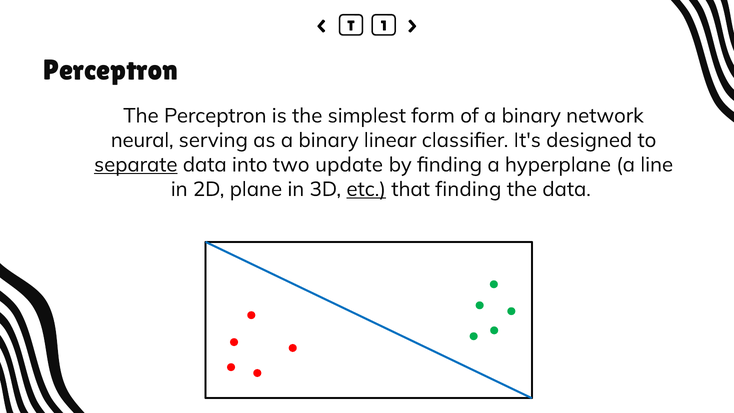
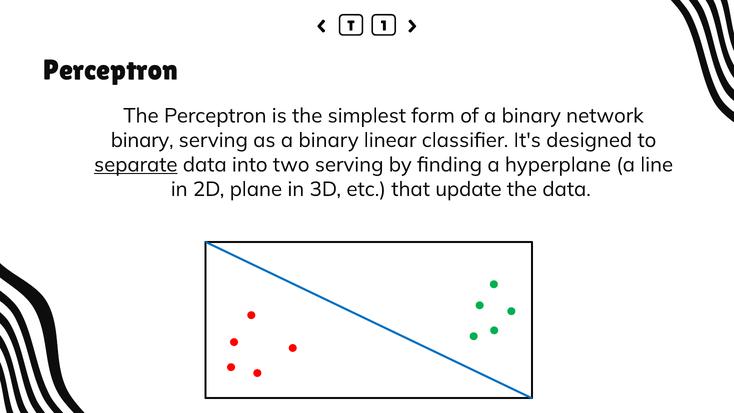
neural at (142, 140): neural -> binary
two update: update -> serving
etc underline: present -> none
that finding: finding -> update
